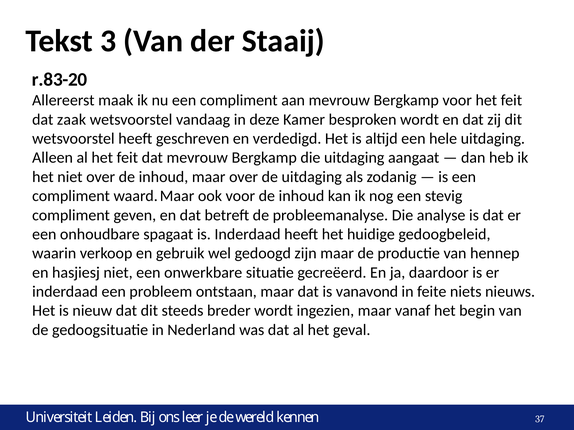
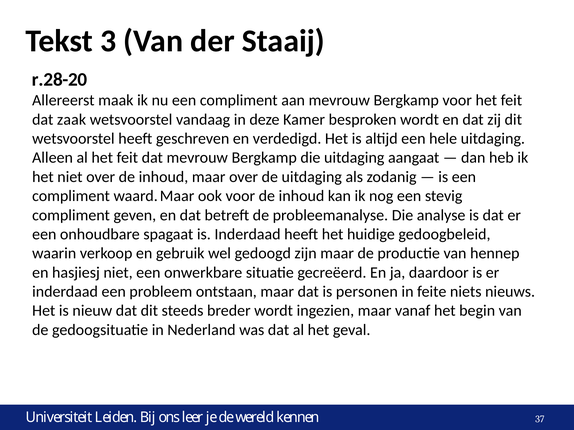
r.83-20: r.83-20 -> r.28-20
vanavond: vanavond -> personen
